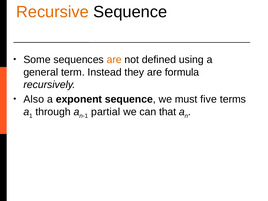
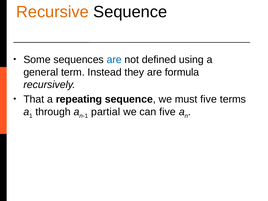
are at (114, 60) colour: orange -> blue
Also: Also -> That
exponent: exponent -> repeating
can that: that -> five
